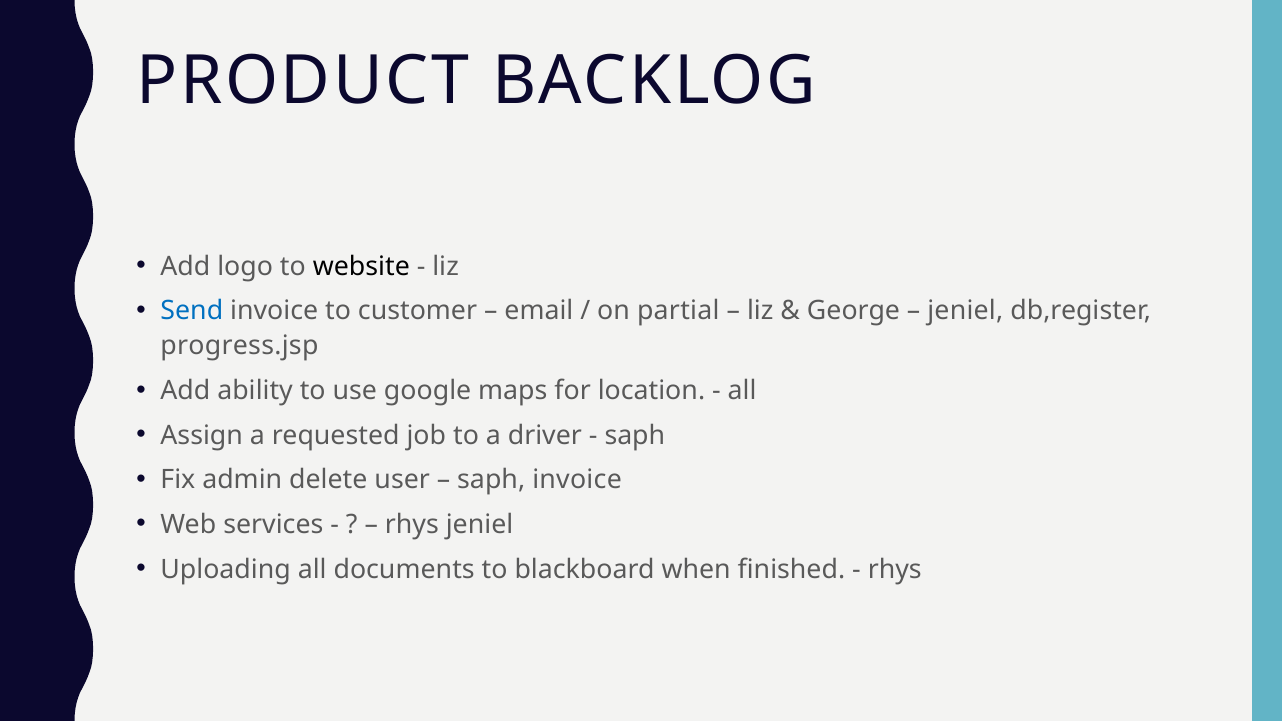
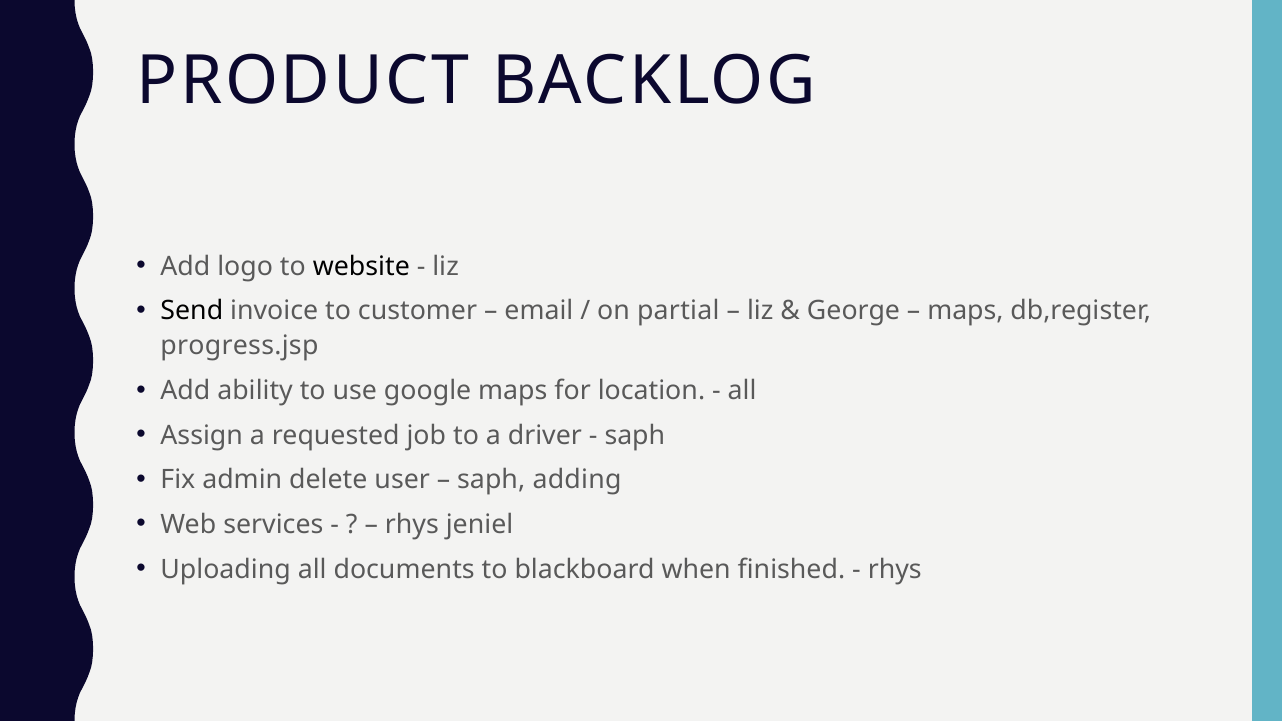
Send colour: blue -> black
jeniel at (965, 311): jeniel -> maps
saph invoice: invoice -> adding
